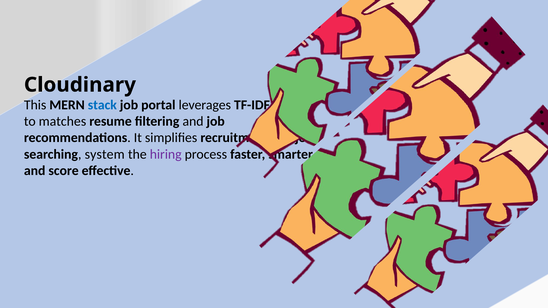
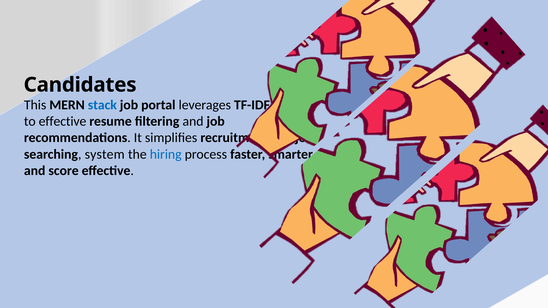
Cloudinary: Cloudinary -> Candidates
to matches: matches -> effective
hiring colour: purple -> blue
